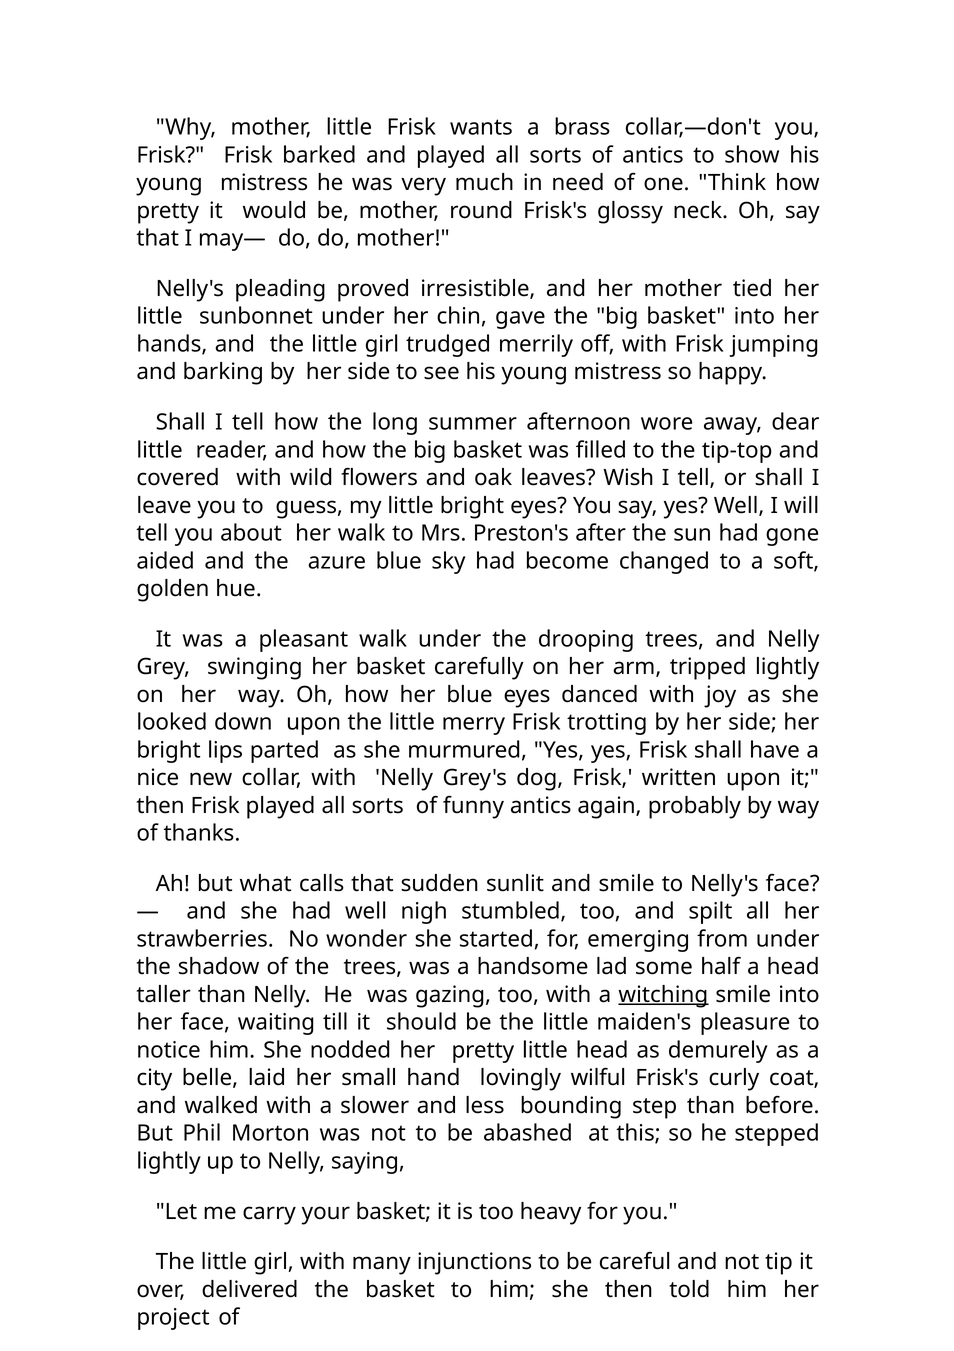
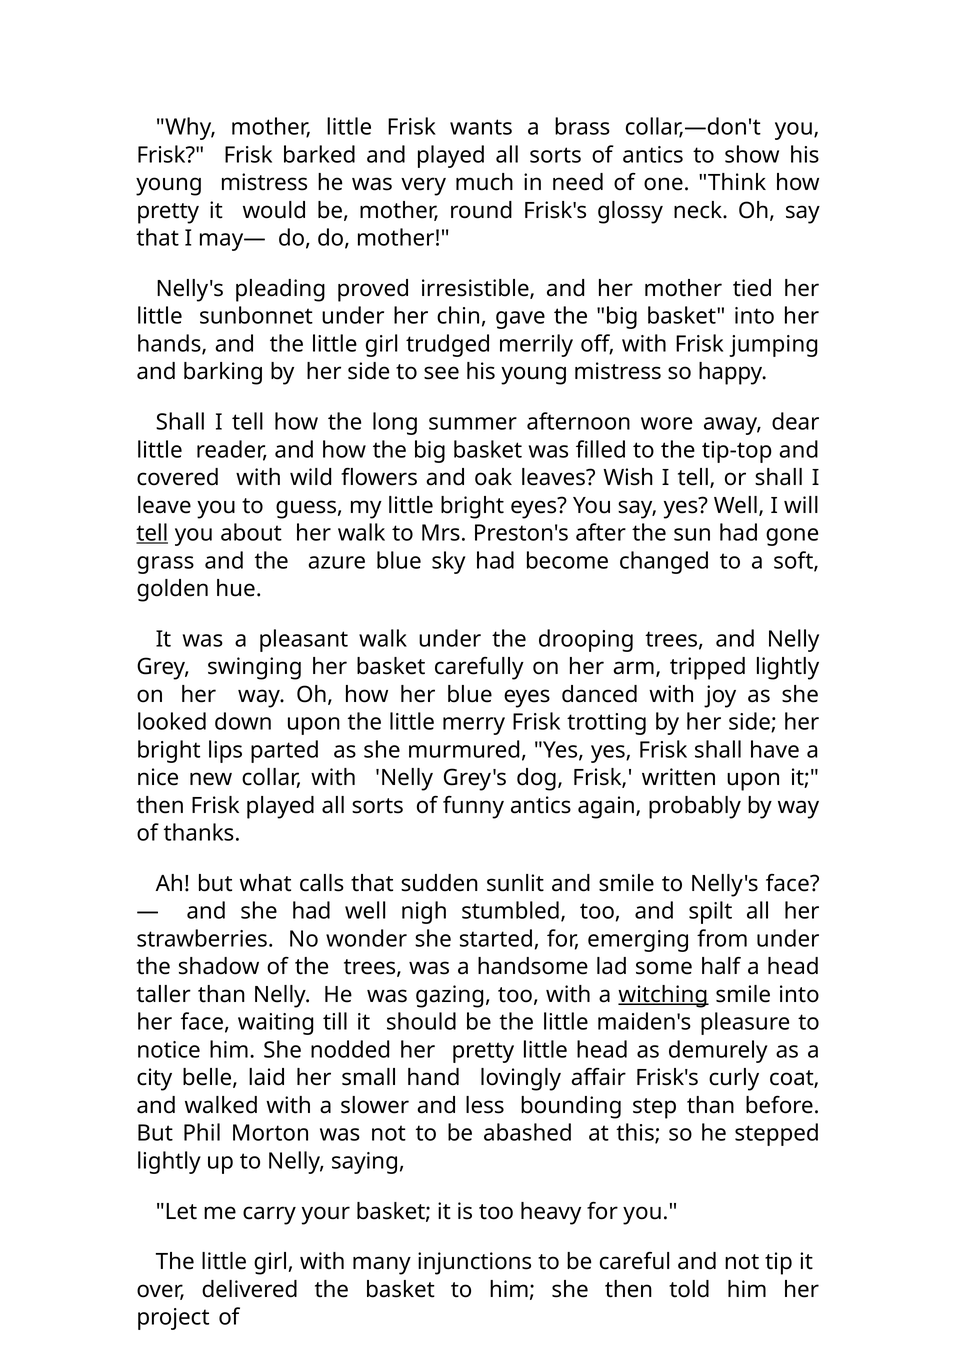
tell at (152, 533) underline: none -> present
aided: aided -> grass
wilful: wilful -> affair
